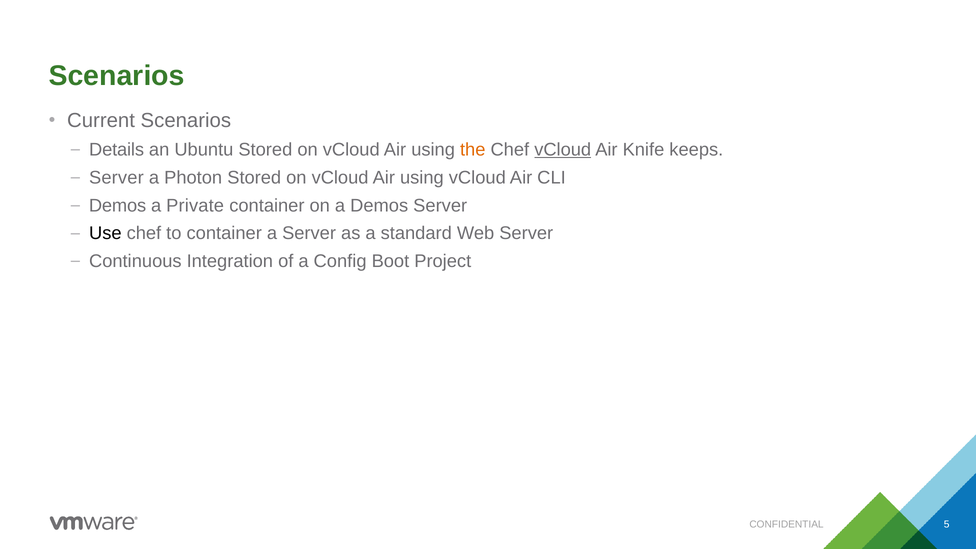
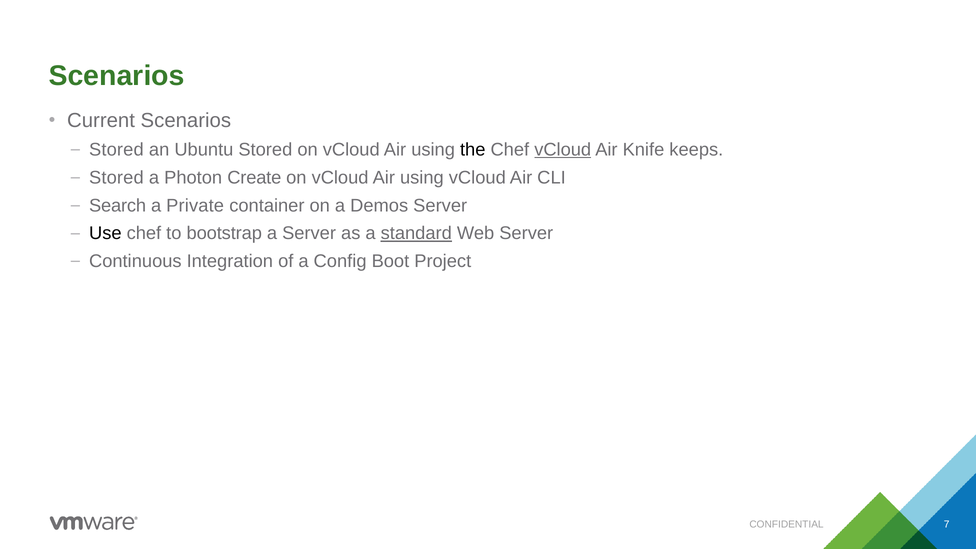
Details at (117, 150): Details -> Stored
the colour: orange -> black
Server at (116, 178): Server -> Stored
Photon Stored: Stored -> Create
Demos at (118, 206): Demos -> Search
to container: container -> bootstrap
standard underline: none -> present
5: 5 -> 7
